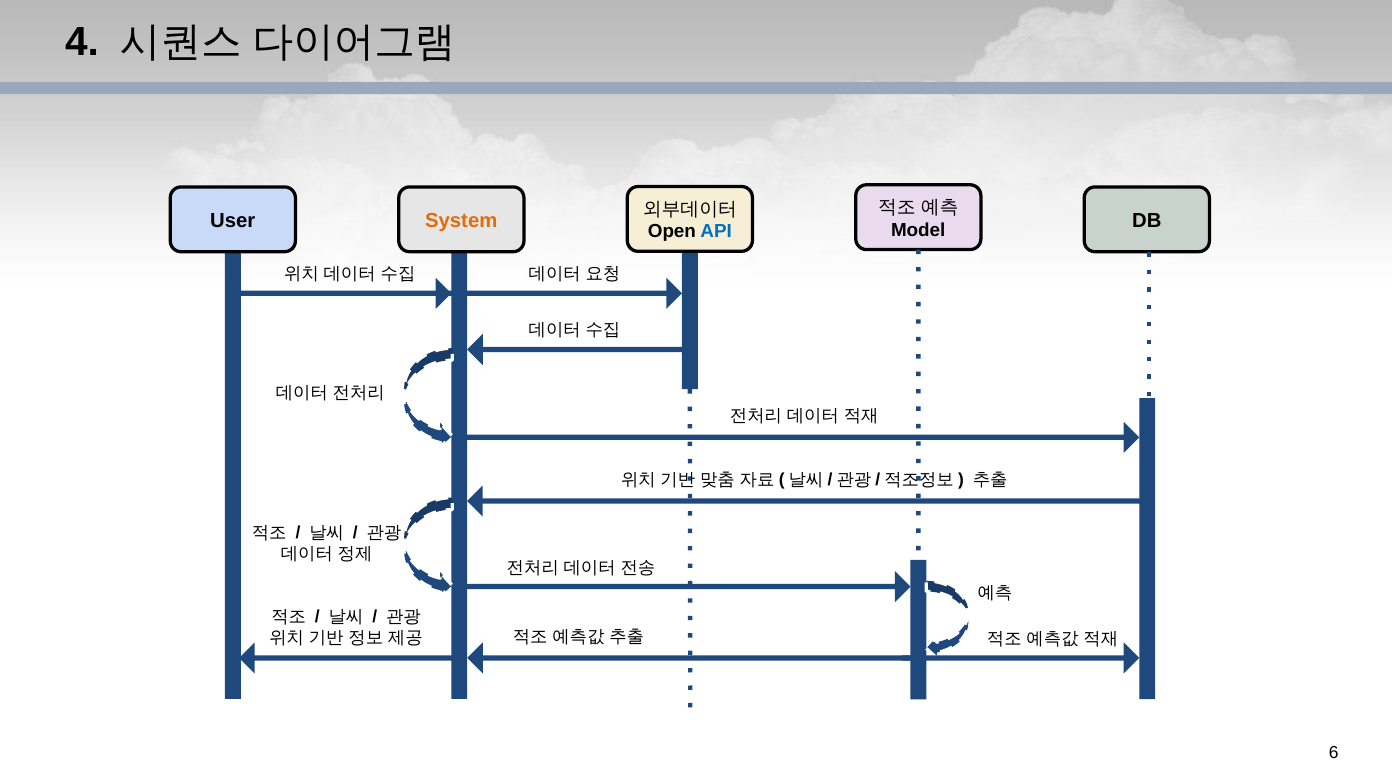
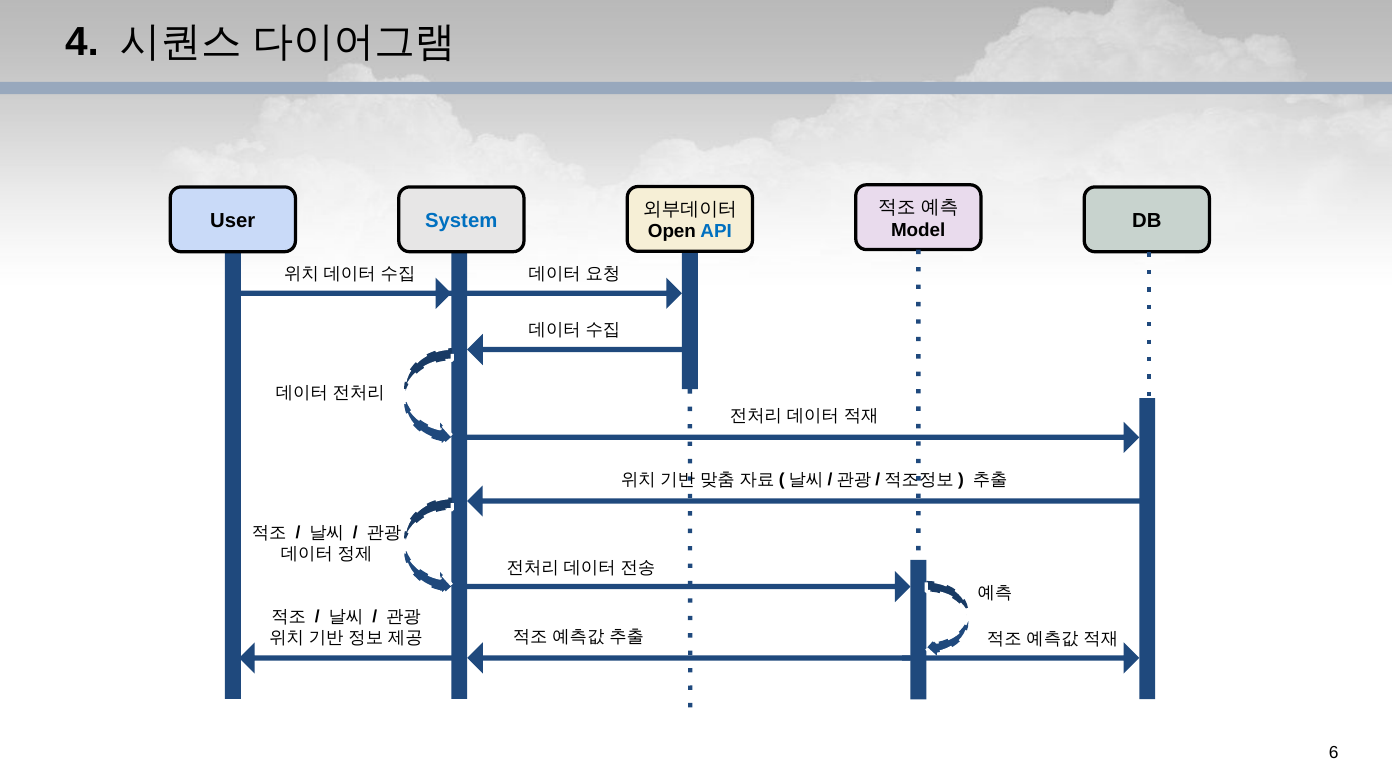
System colour: orange -> blue
